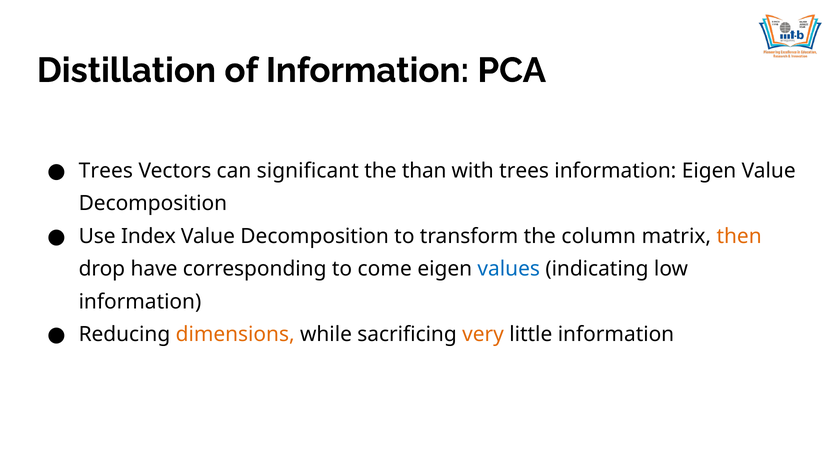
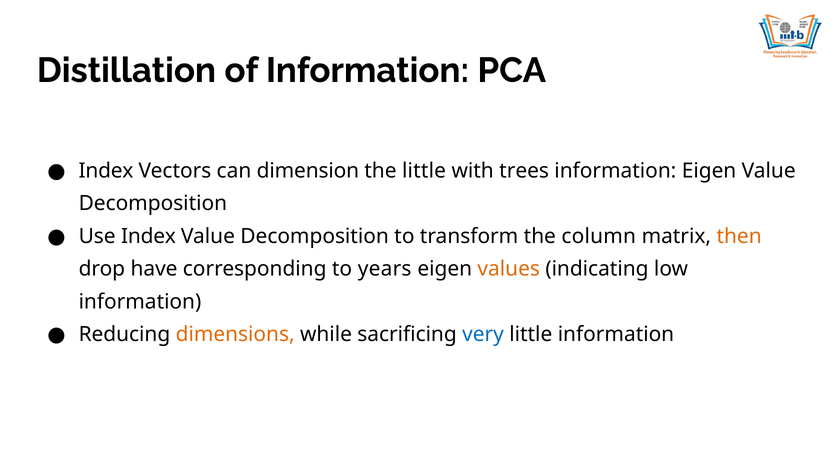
Trees at (106, 170): Trees -> Index
significant: significant -> dimension
the than: than -> little
come: come -> years
values colour: blue -> orange
very colour: orange -> blue
